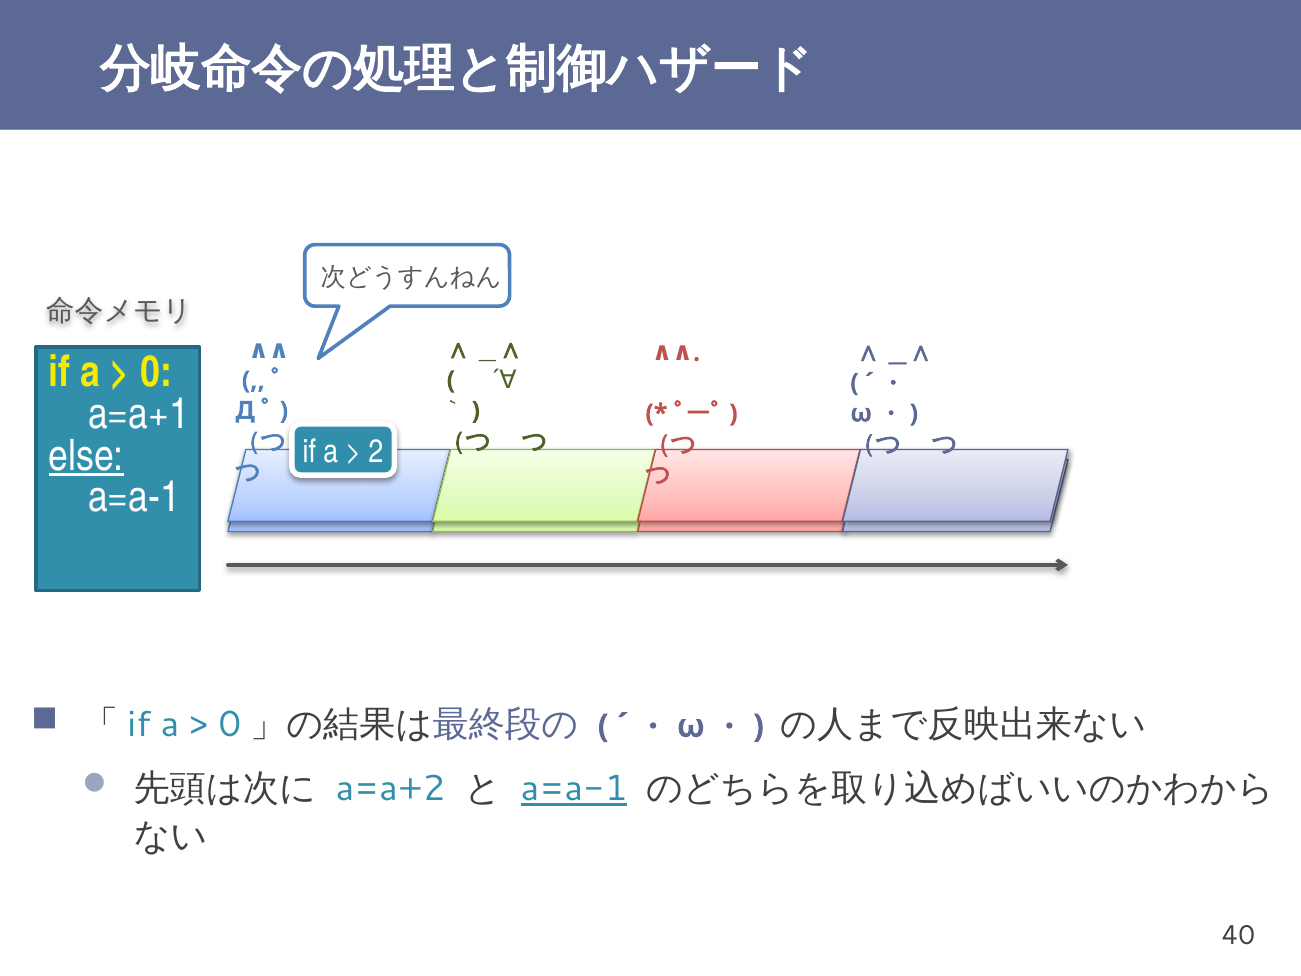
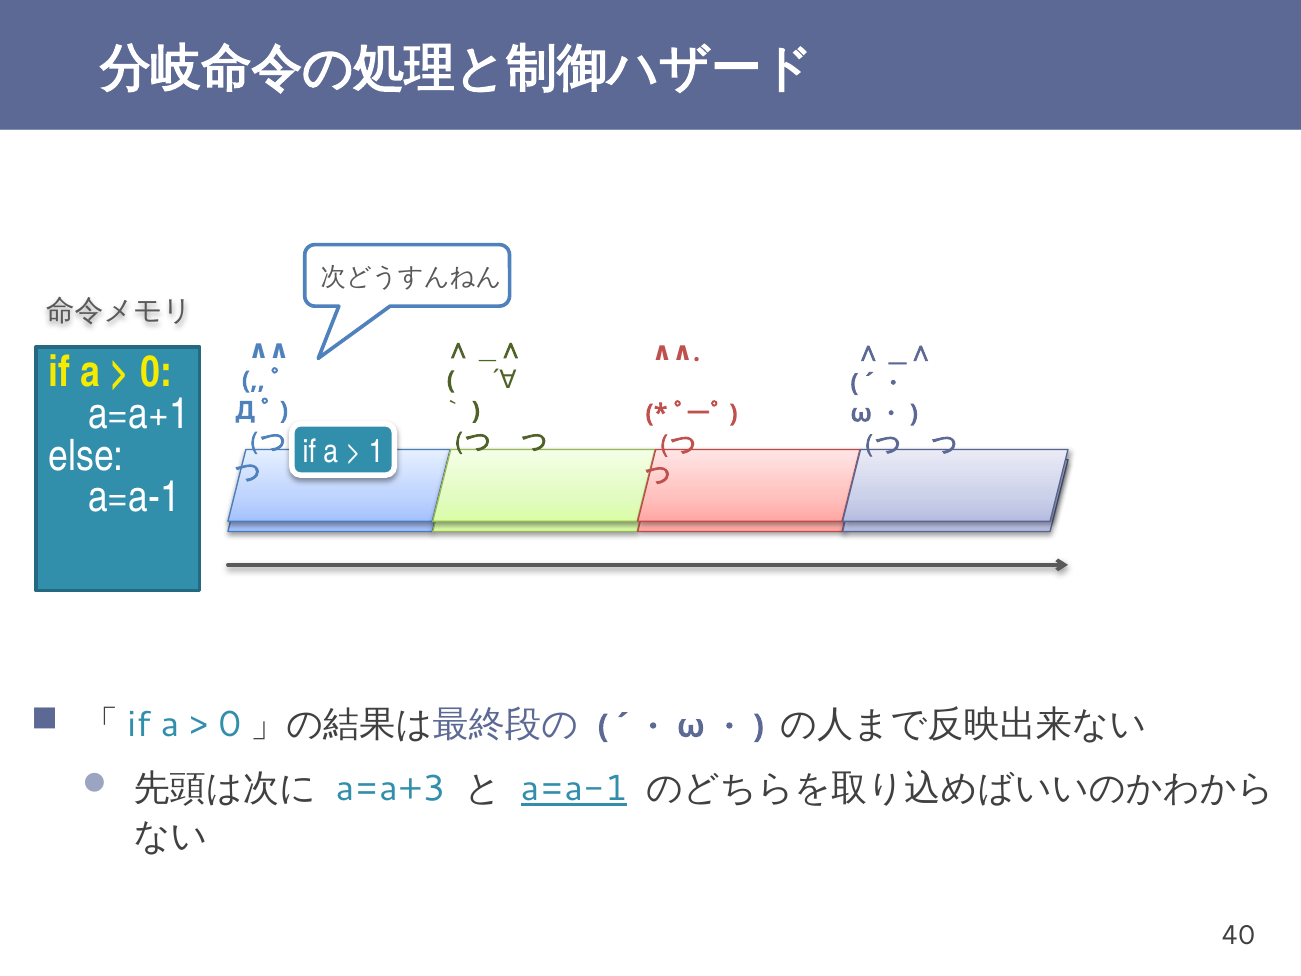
else underline: present -> none
2: 2 -> 1
a=a+2: a=a+2 -> a=a+3
